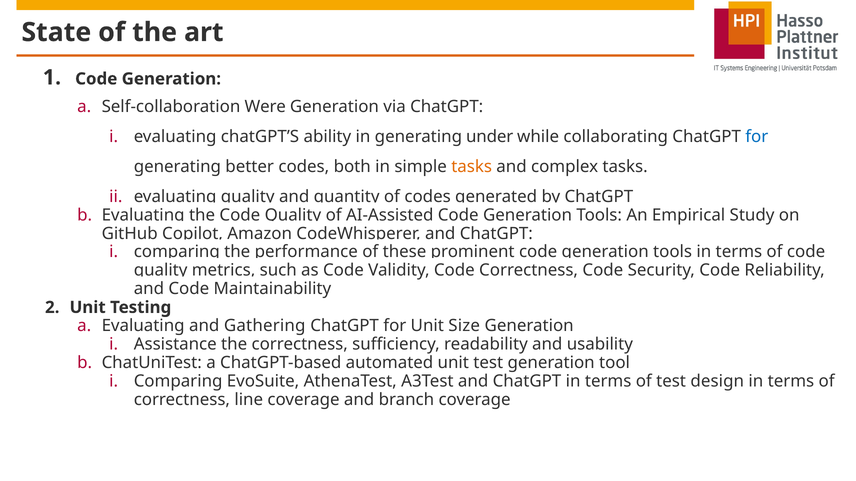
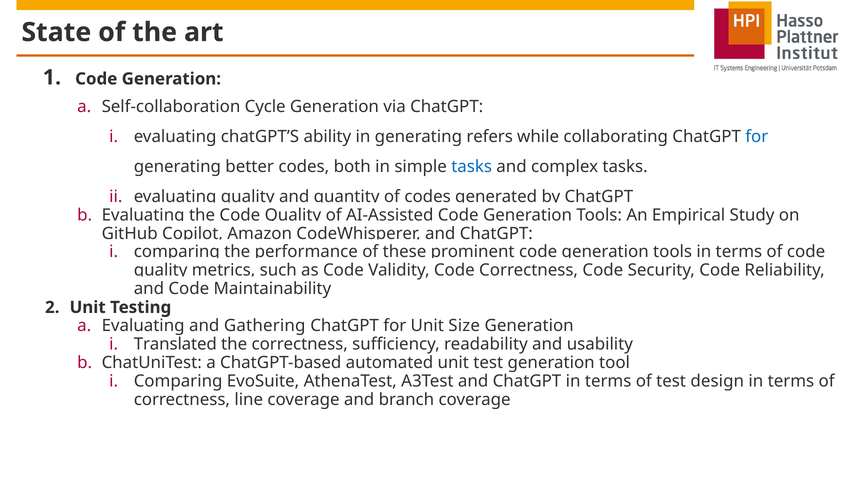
Were: Were -> Cycle
under: under -> refers
tasks at (472, 167) colour: orange -> blue
Assistance: Assistance -> Translated
